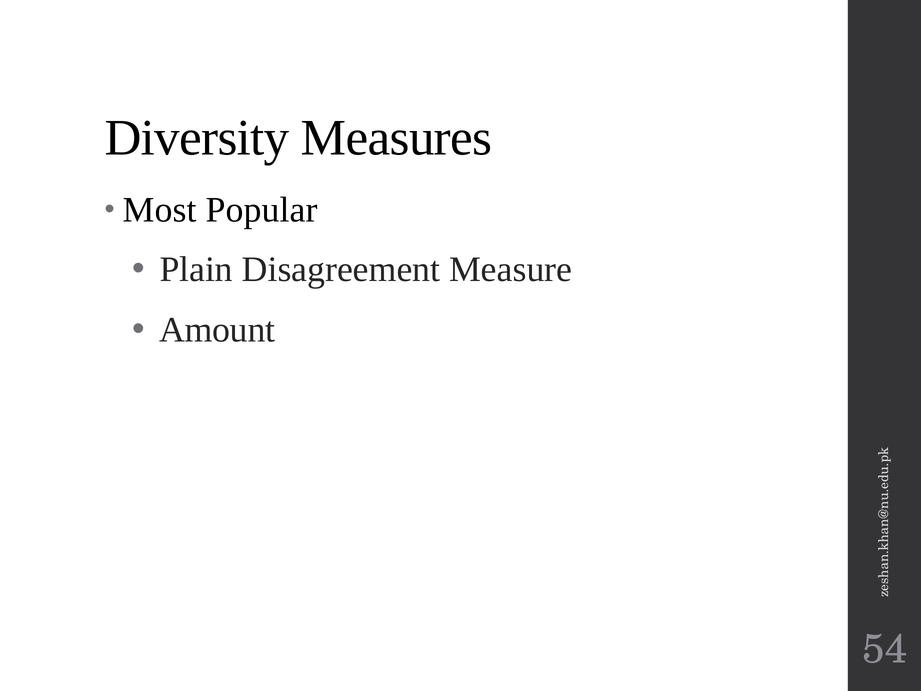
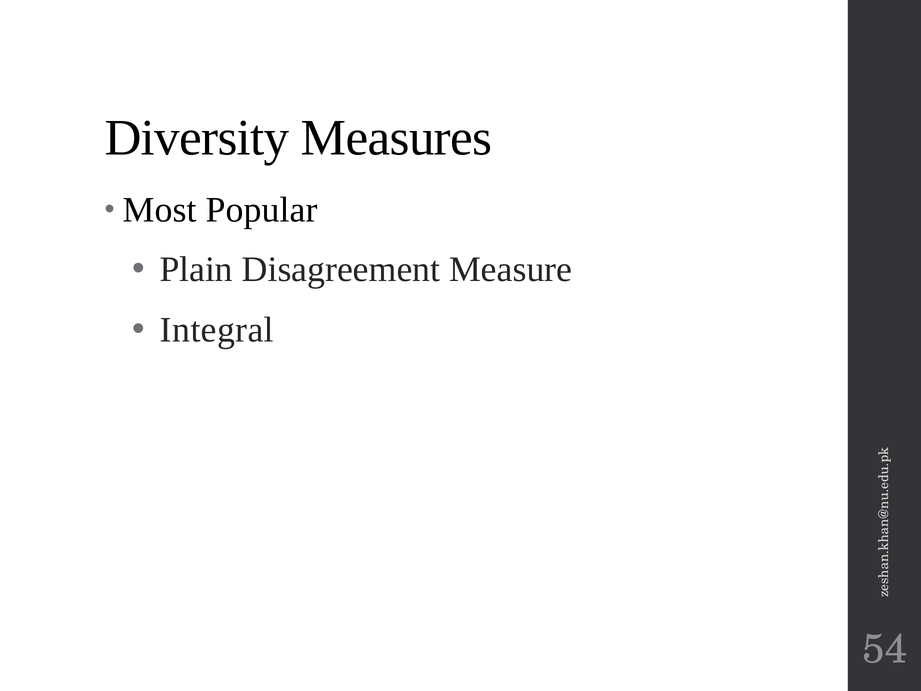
Amount: Amount -> Integral
